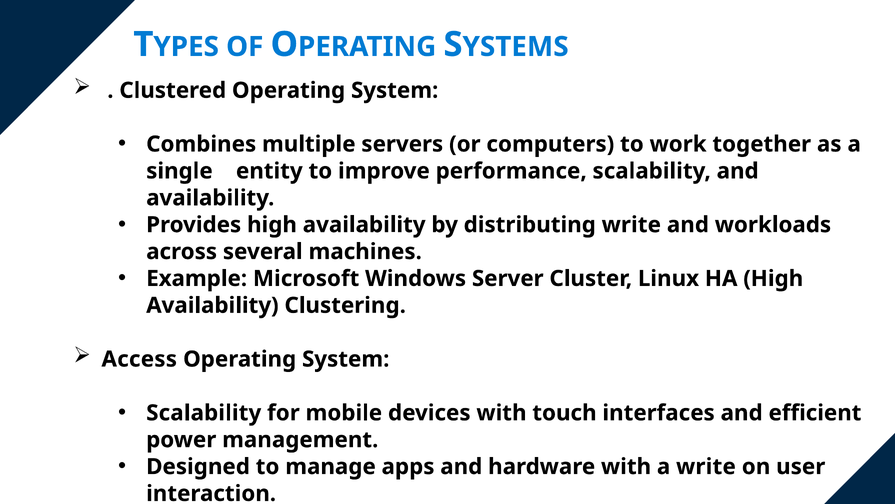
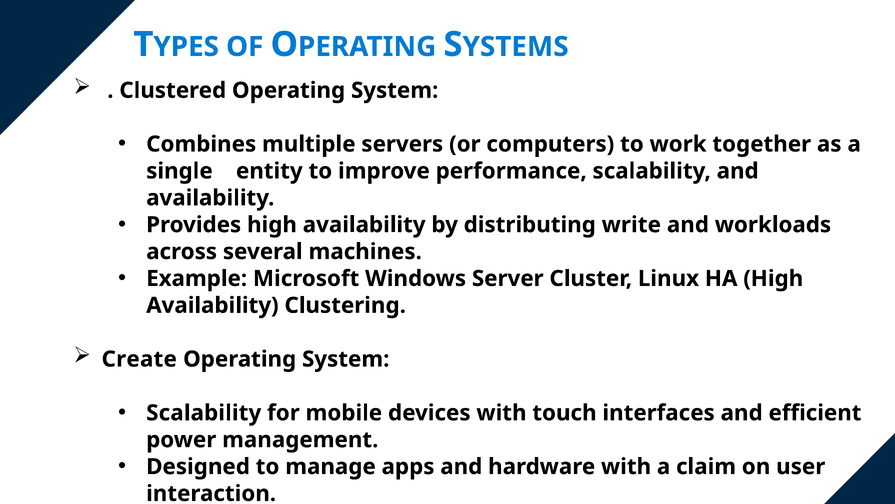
Access: Access -> Create
a write: write -> claim
